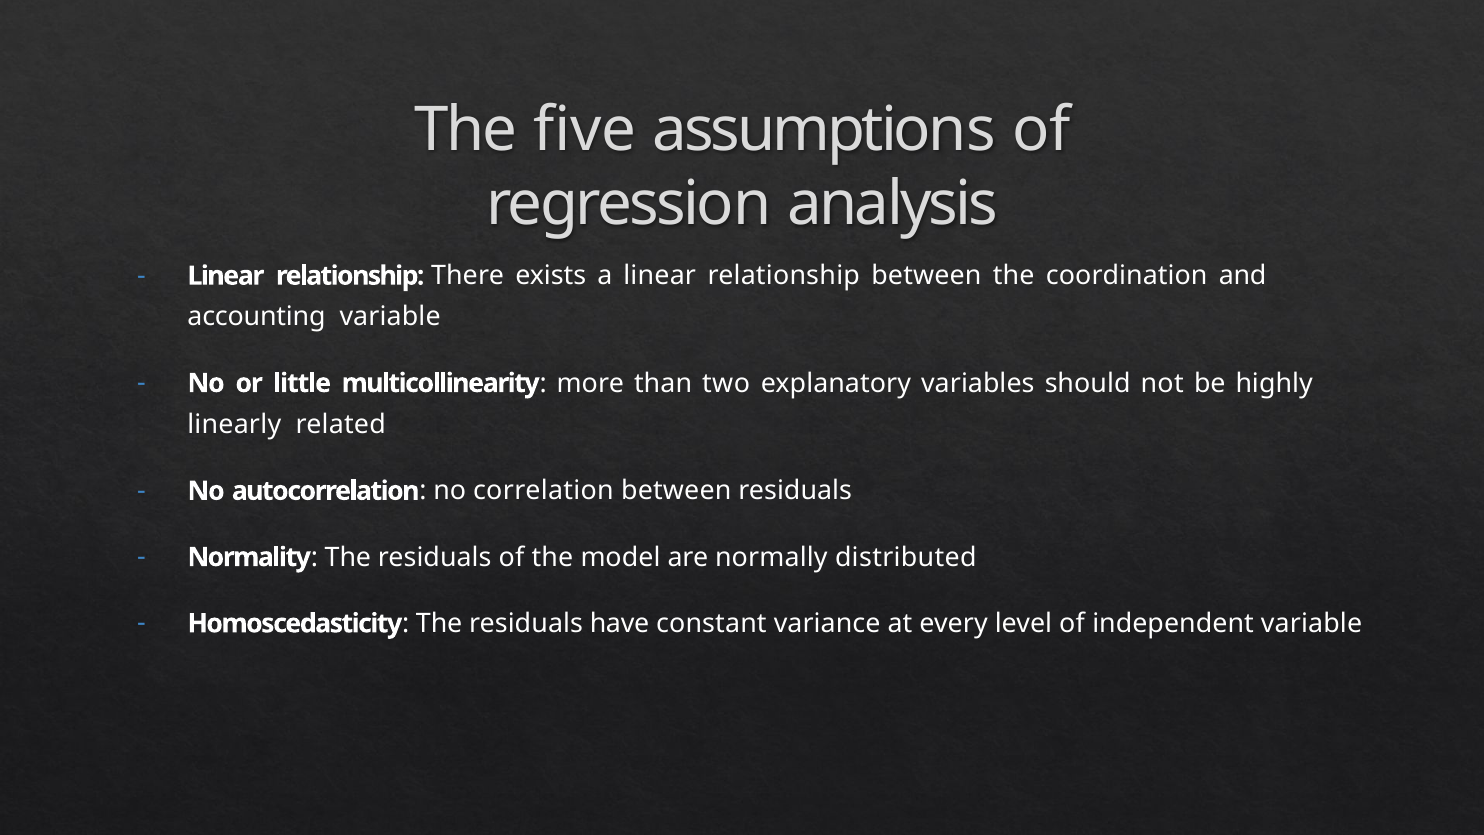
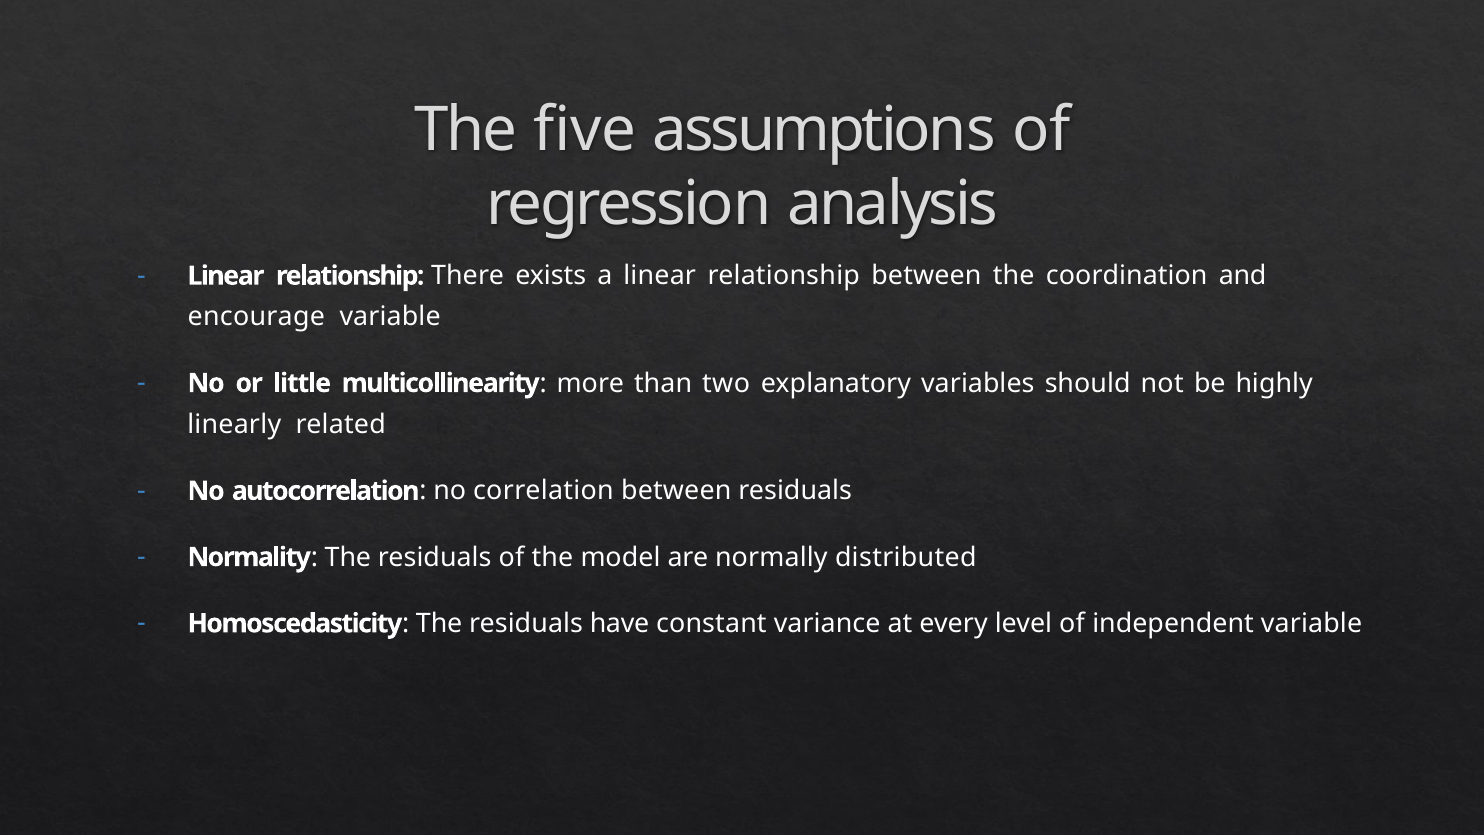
accounting: accounting -> encourage
